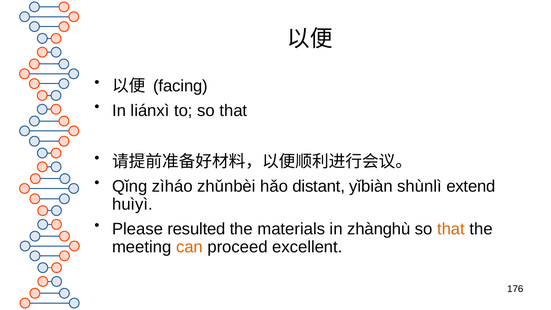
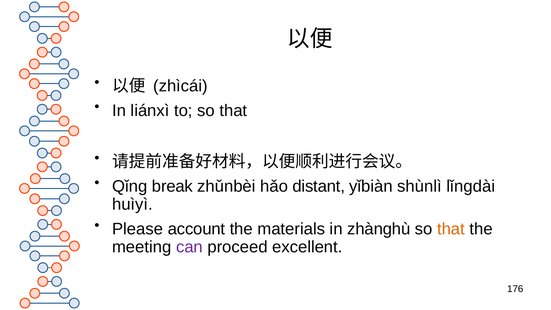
facing: facing -> zhìcái
zìháo: zìháo -> break
extend: extend -> lǐngdài
resulted: resulted -> account
can colour: orange -> purple
